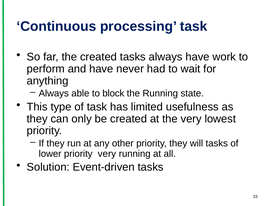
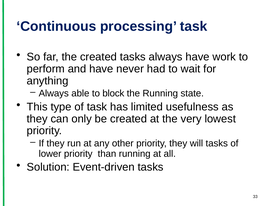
priority very: very -> than
